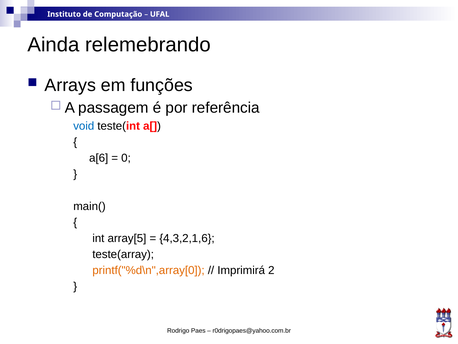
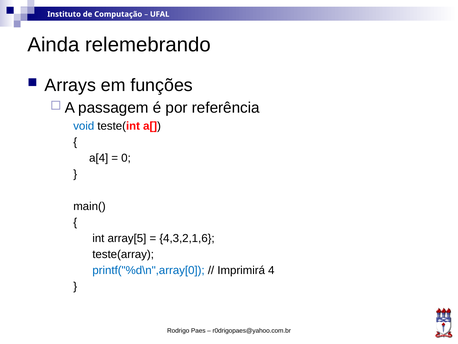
a[6: a[6 -> a[4
printf("%d\n",array[0 colour: orange -> blue
2: 2 -> 4
